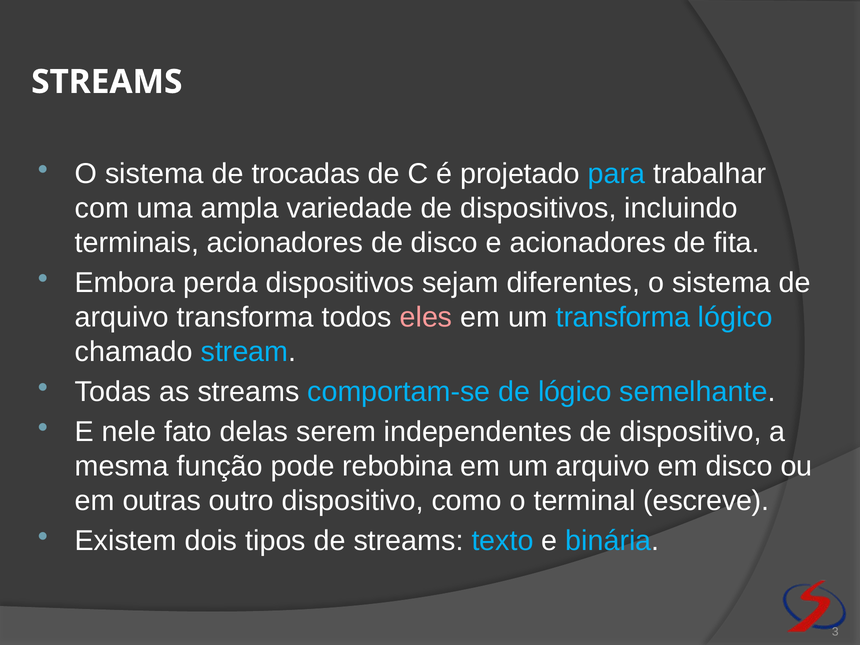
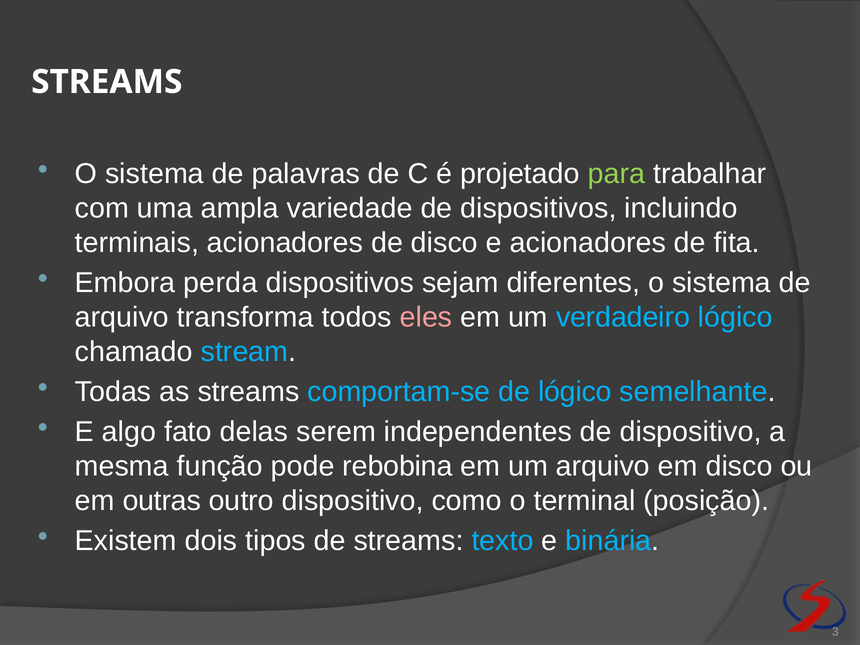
trocadas: trocadas -> palavras
para colour: light blue -> light green
um transforma: transforma -> verdadeiro
nele: nele -> algo
escreve: escreve -> posição
